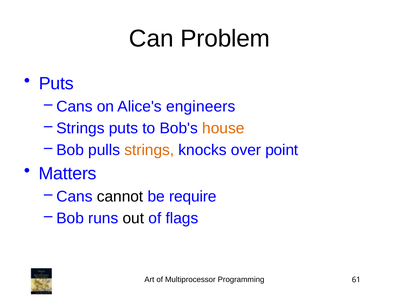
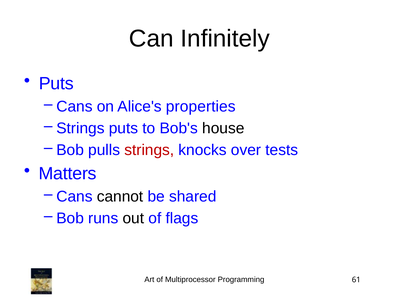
Problem: Problem -> Infinitely
engineers: engineers -> properties
house colour: orange -> black
strings at (149, 150) colour: orange -> red
point: point -> tests
require: require -> shared
